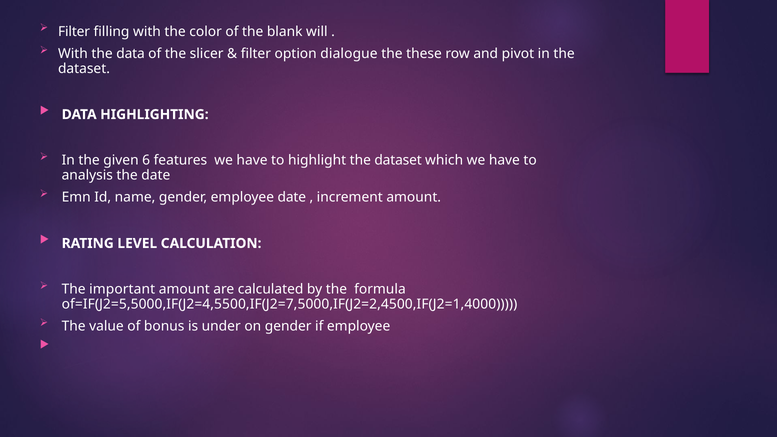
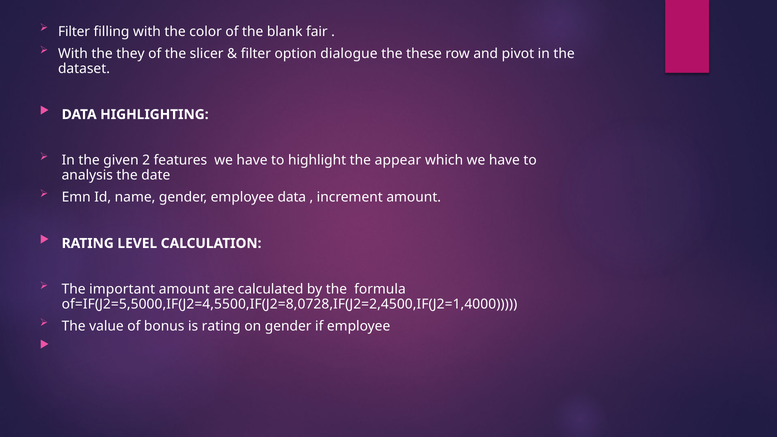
will: will -> fair
the data: data -> they
6: 6 -> 2
highlight the dataset: dataset -> appear
employee date: date -> data
of=IF(J2=5,5000,IF(J2=4,5500,IF(J2=7,5000,IF(J2=2,4500,IF(J2=1,4000: of=IF(J2=5,5000,IF(J2=4,5500,IF(J2=7,5000,IF(J2=2,4500,IF(J2=1,4000 -> of=IF(J2=5,5000,IF(J2=4,5500,IF(J2=8,0728,IF(J2=2,4500,IF(J2=1,4000
is under: under -> rating
